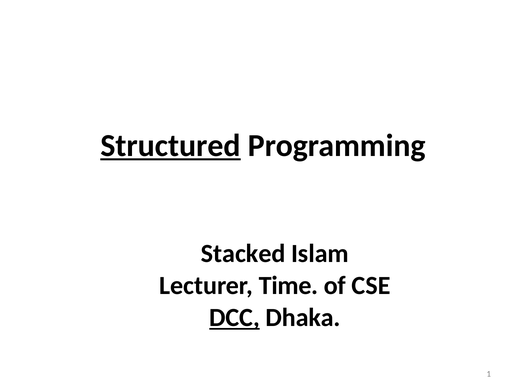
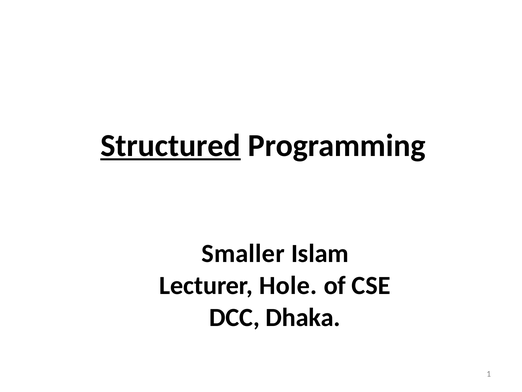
Stacked: Stacked -> Smaller
Time: Time -> Hole
DCC underline: present -> none
